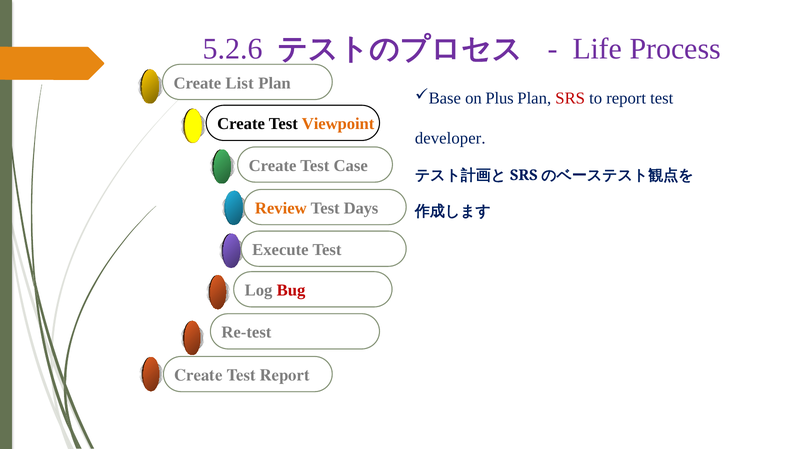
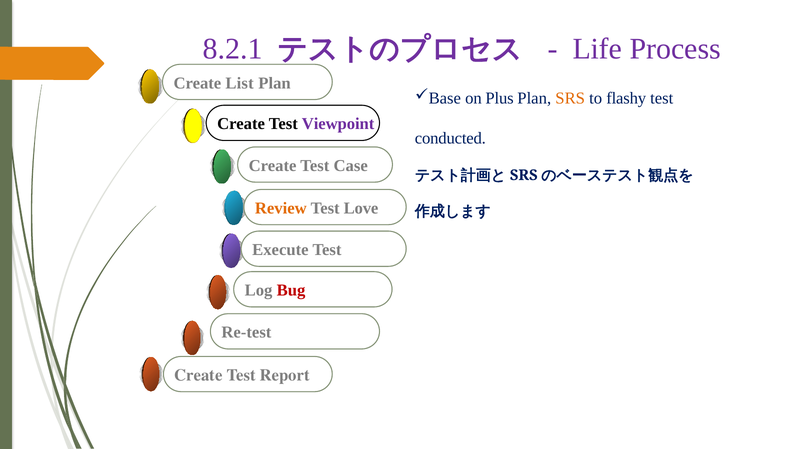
5.2.6: 5.2.6 -> 8.2.1
SRS colour: red -> orange
to report: report -> flashy
Viewpoint colour: orange -> purple
developer: developer -> conducted
Days: Days -> Love
